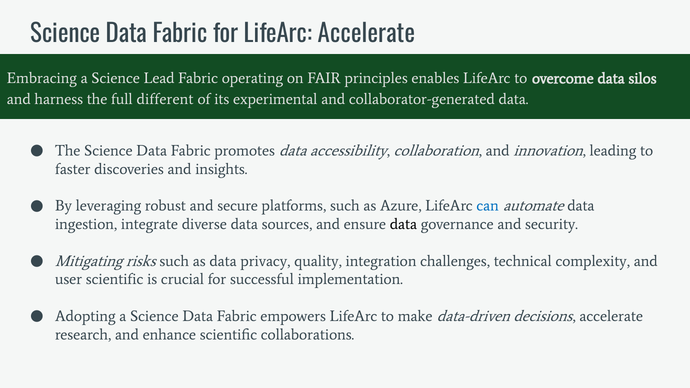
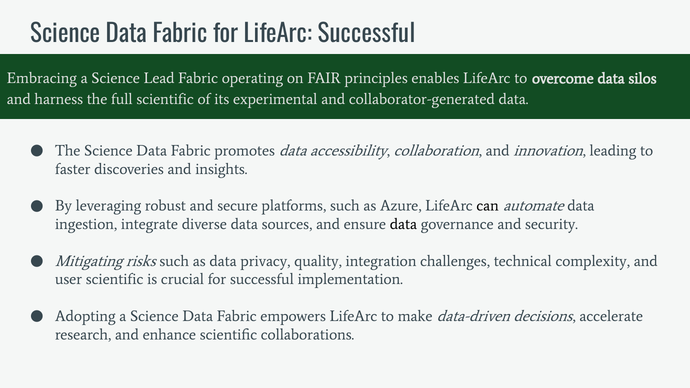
LifeArc Accelerate: Accelerate -> Successful
full different: different -> scientific
can colour: blue -> black
